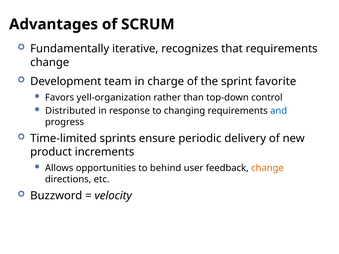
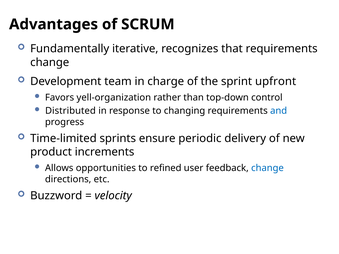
favorite: favorite -> upfront
behind: behind -> refined
change at (267, 168) colour: orange -> blue
